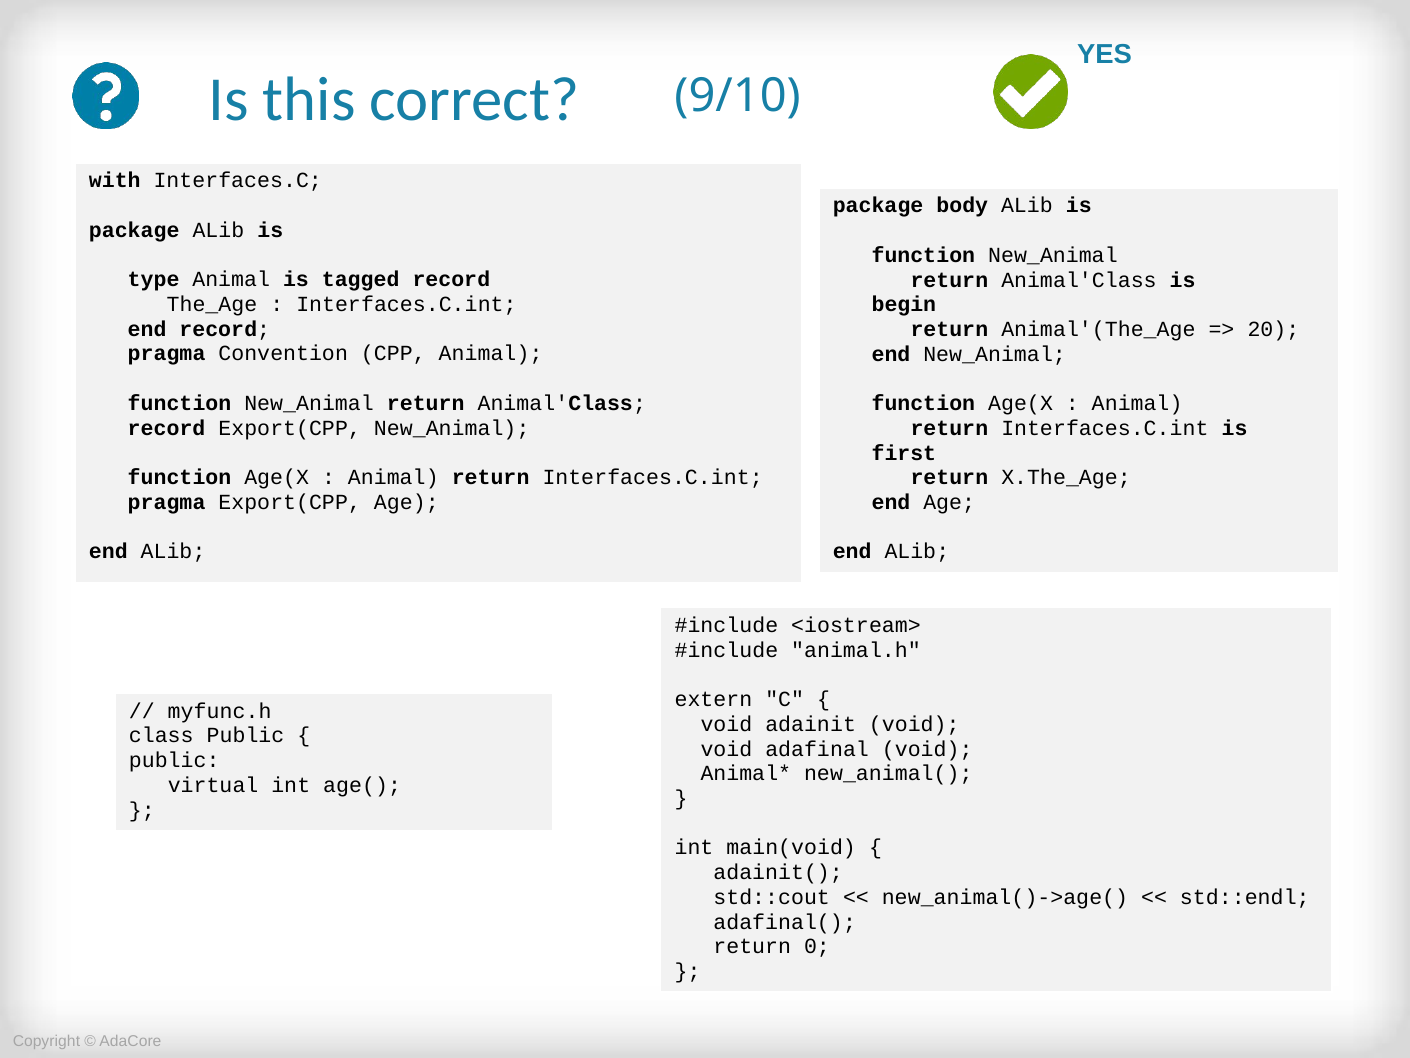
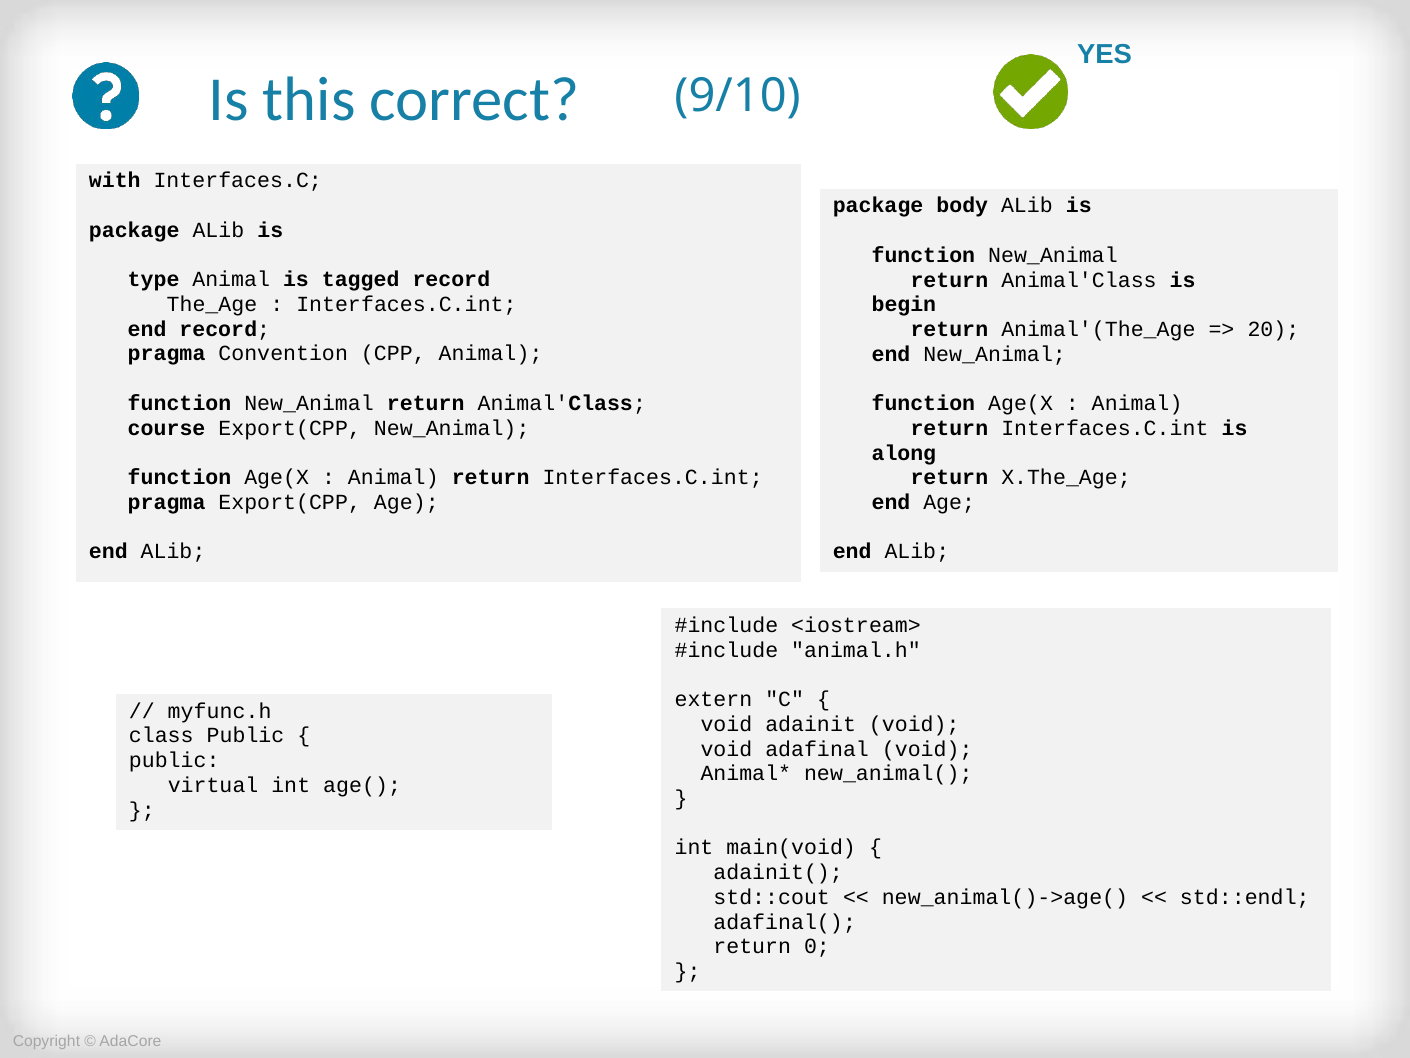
record at (167, 428): record -> course
first: first -> along
